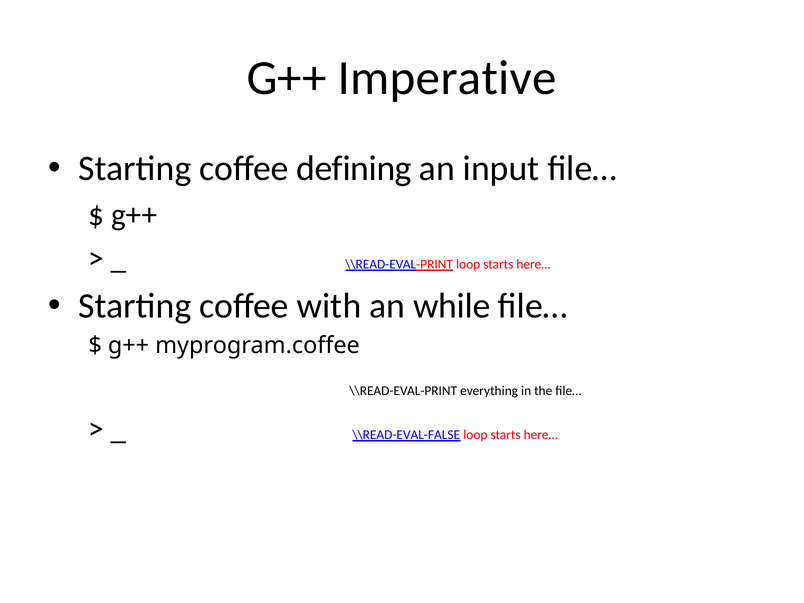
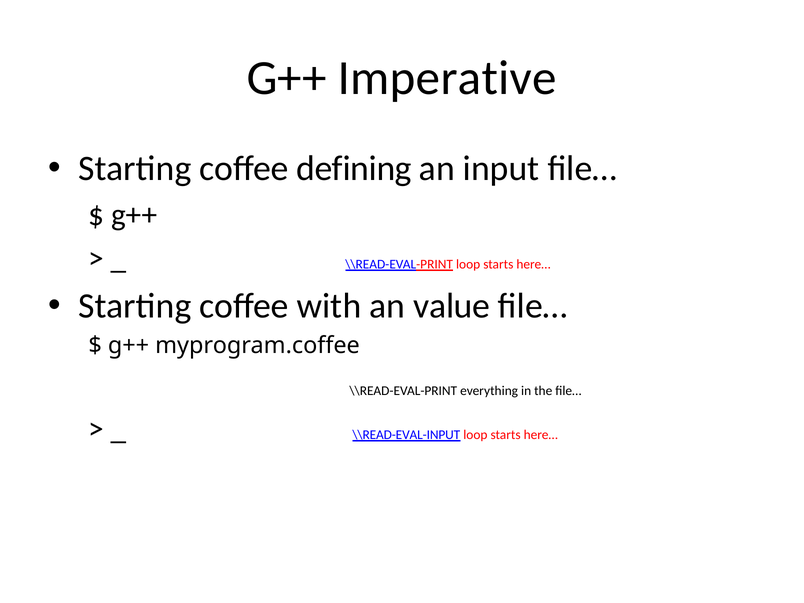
while: while -> value
\\READ-EVAL-FALSE: \\READ-EVAL-FALSE -> \\READ-EVAL-INPUT
